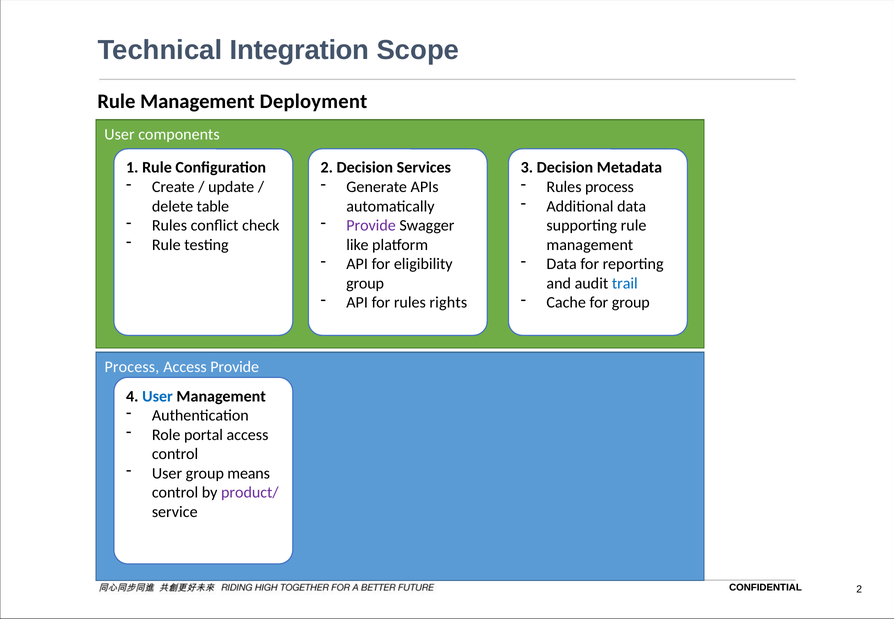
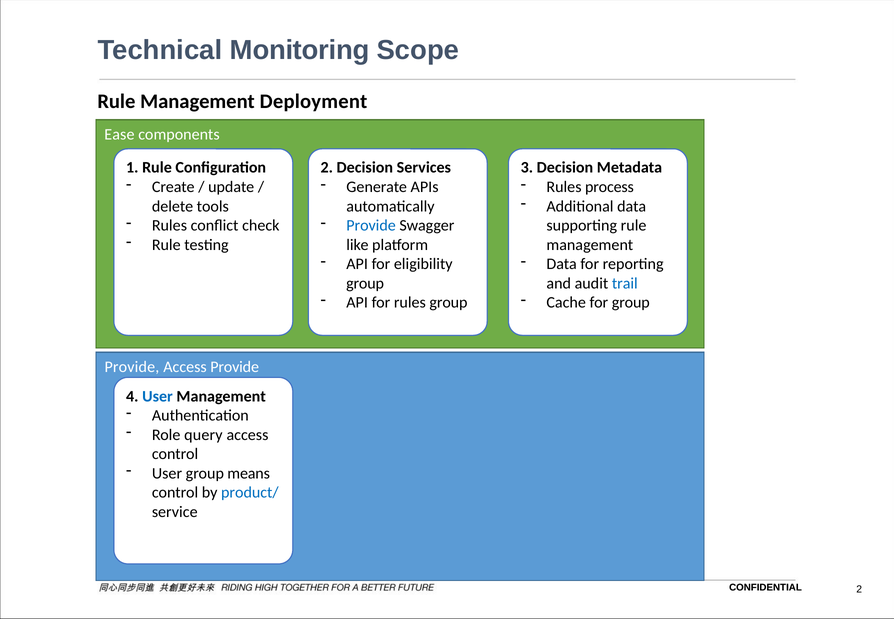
Integration: Integration -> Monitoring
User at (119, 135): User -> Ease
table: table -> tools
Provide at (371, 226) colour: purple -> blue
rules rights: rights -> group
Process at (132, 367): Process -> Provide
portal: portal -> query
product/ colour: purple -> blue
